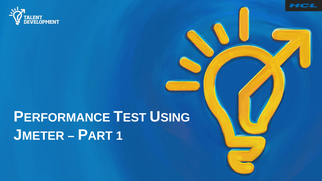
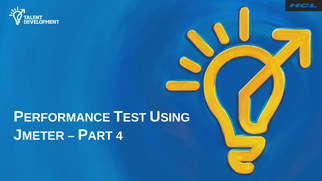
1: 1 -> 4
